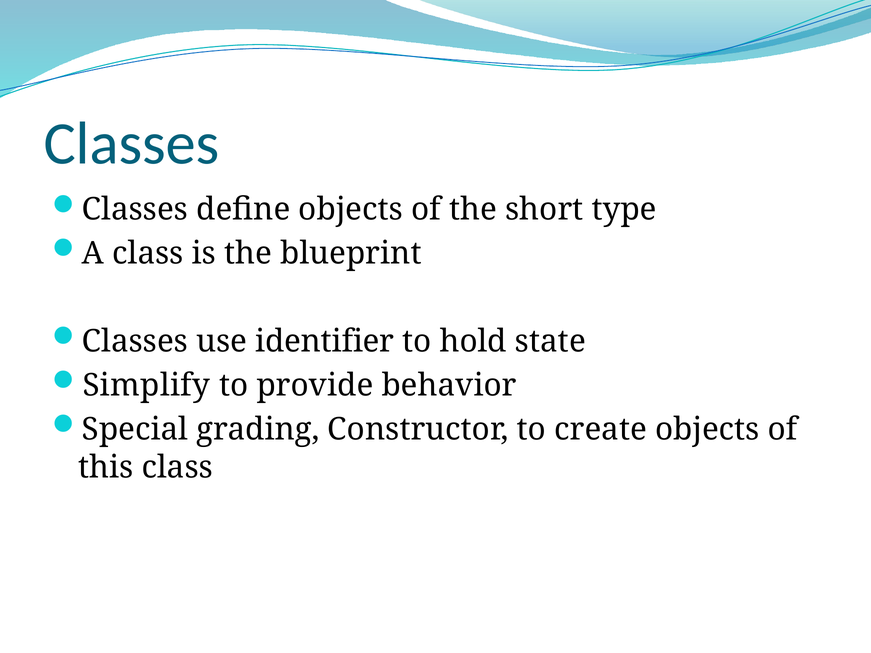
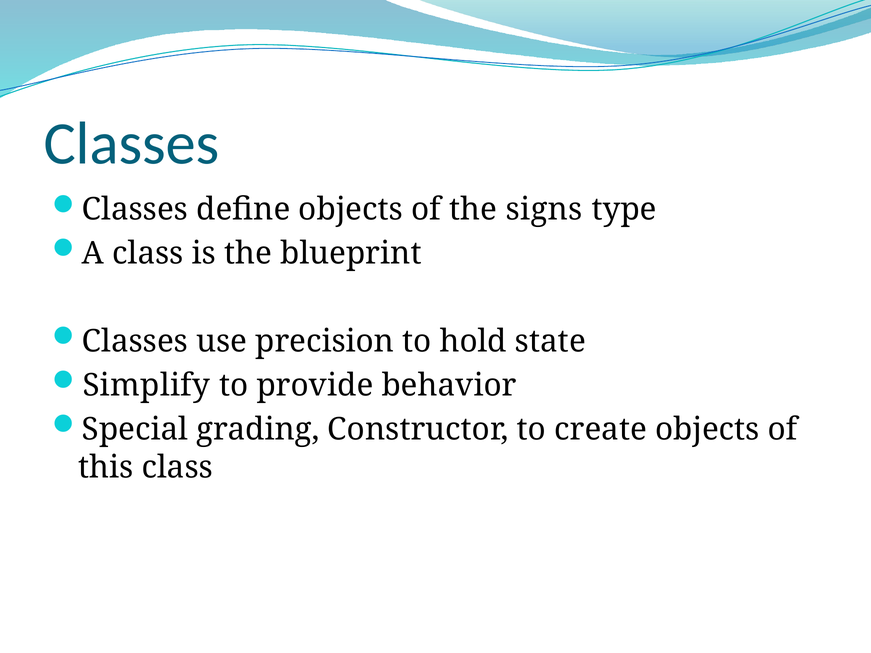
short: short -> signs
identifier: identifier -> precision
